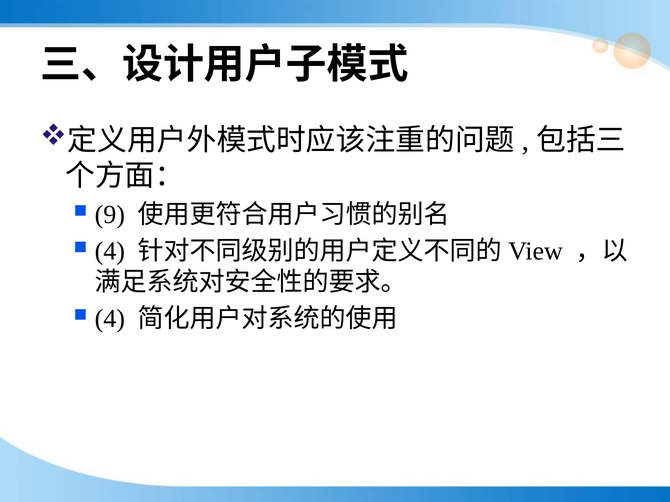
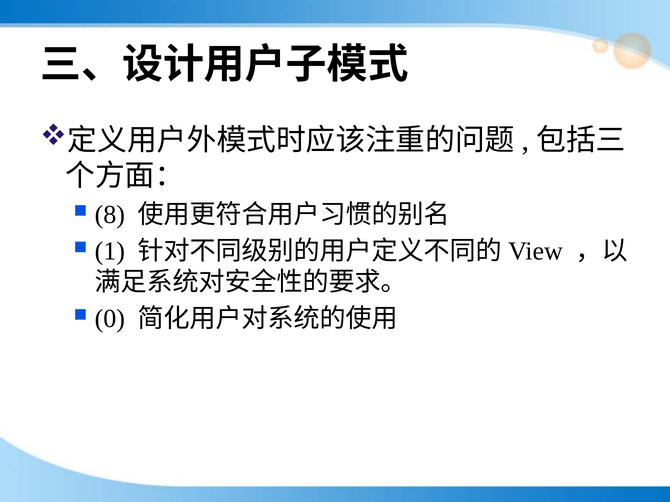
9: 9 -> 8
4 at (110, 251): 4 -> 1
4 at (110, 319): 4 -> 0
